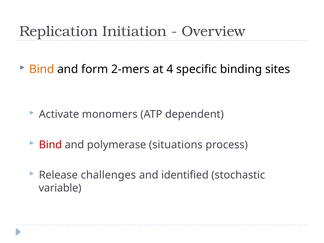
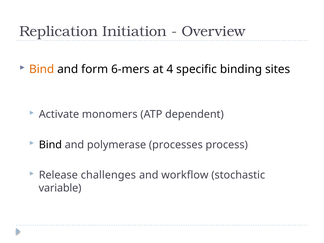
2-mers: 2-mers -> 6-mers
Bind at (50, 145) colour: red -> black
situations: situations -> processes
identified: identified -> workflow
